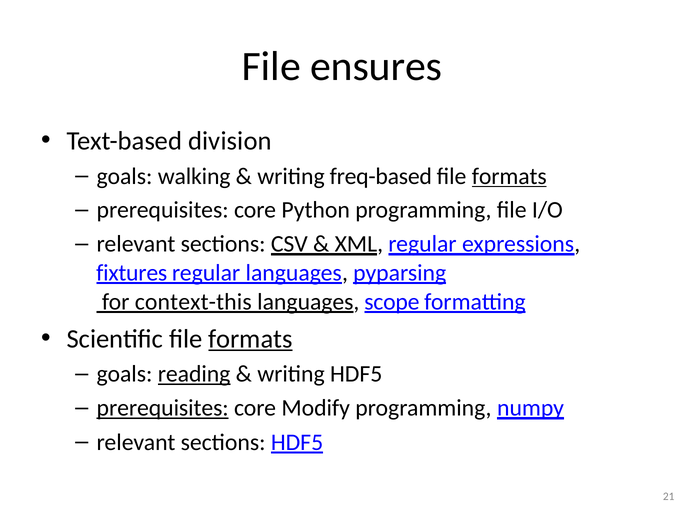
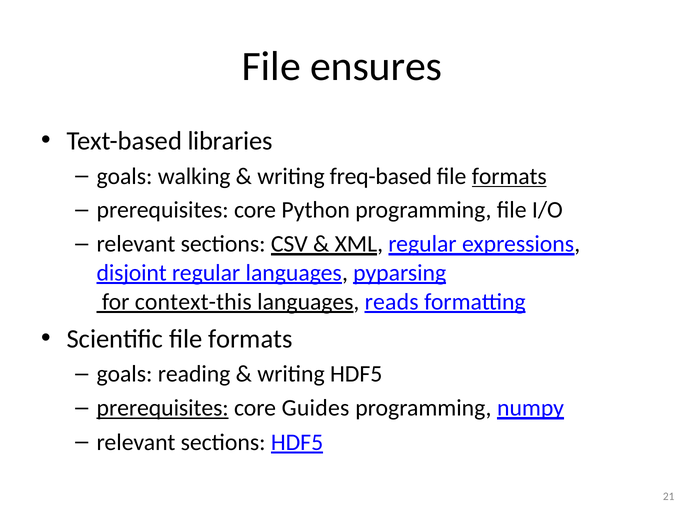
division: division -> libraries
fixtures: fixtures -> disjoint
scope: scope -> reads
formats at (250, 339) underline: present -> none
reading underline: present -> none
Modify: Modify -> Guides
